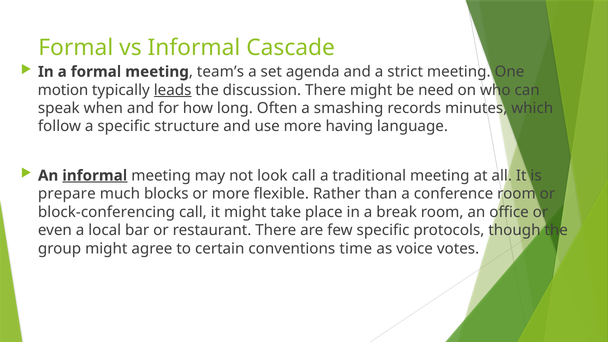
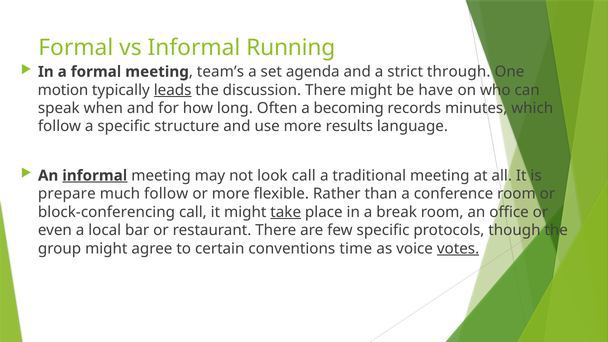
Cascade: Cascade -> Running
strict meeting: meeting -> through
need: need -> have
smashing: smashing -> becoming
having: having -> results
much blocks: blocks -> follow
take underline: none -> present
votes underline: none -> present
